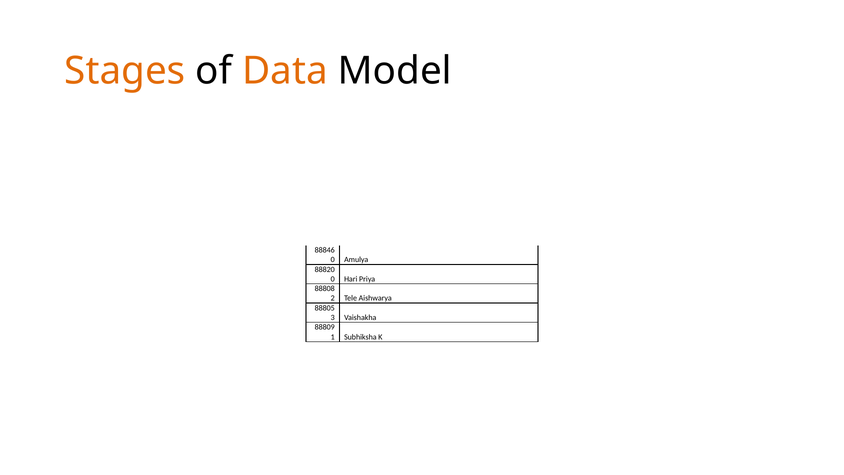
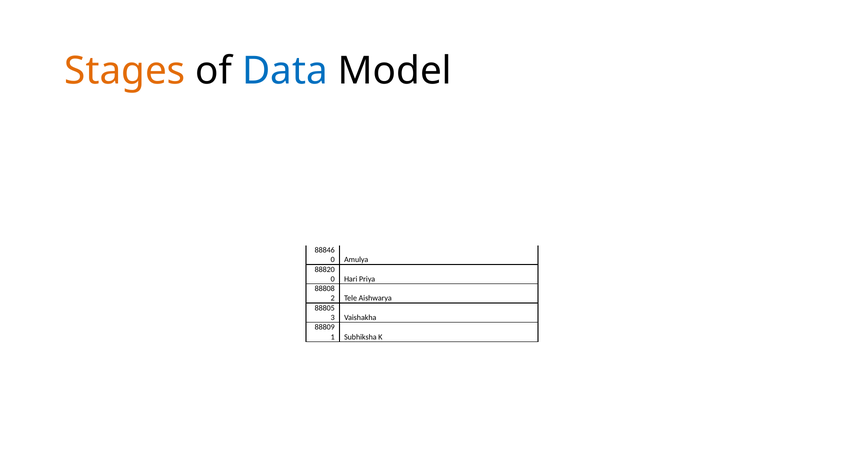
Data colour: orange -> blue
